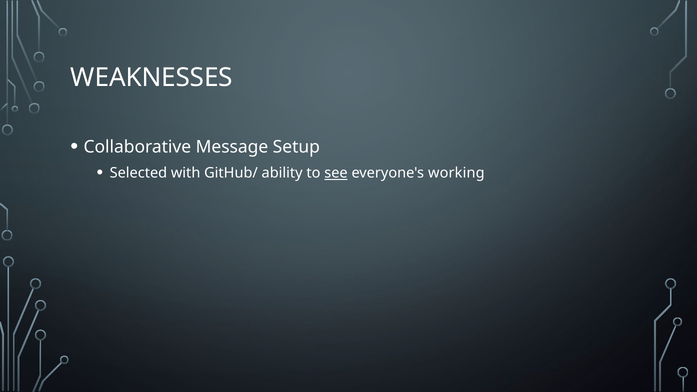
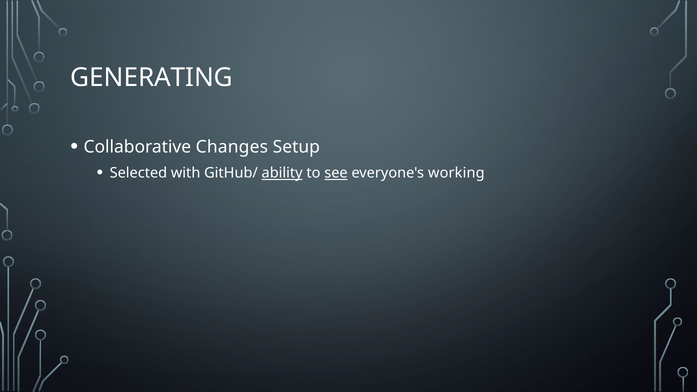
WEAKNESSES: WEAKNESSES -> GENERATING
Message: Message -> Changes
ability underline: none -> present
